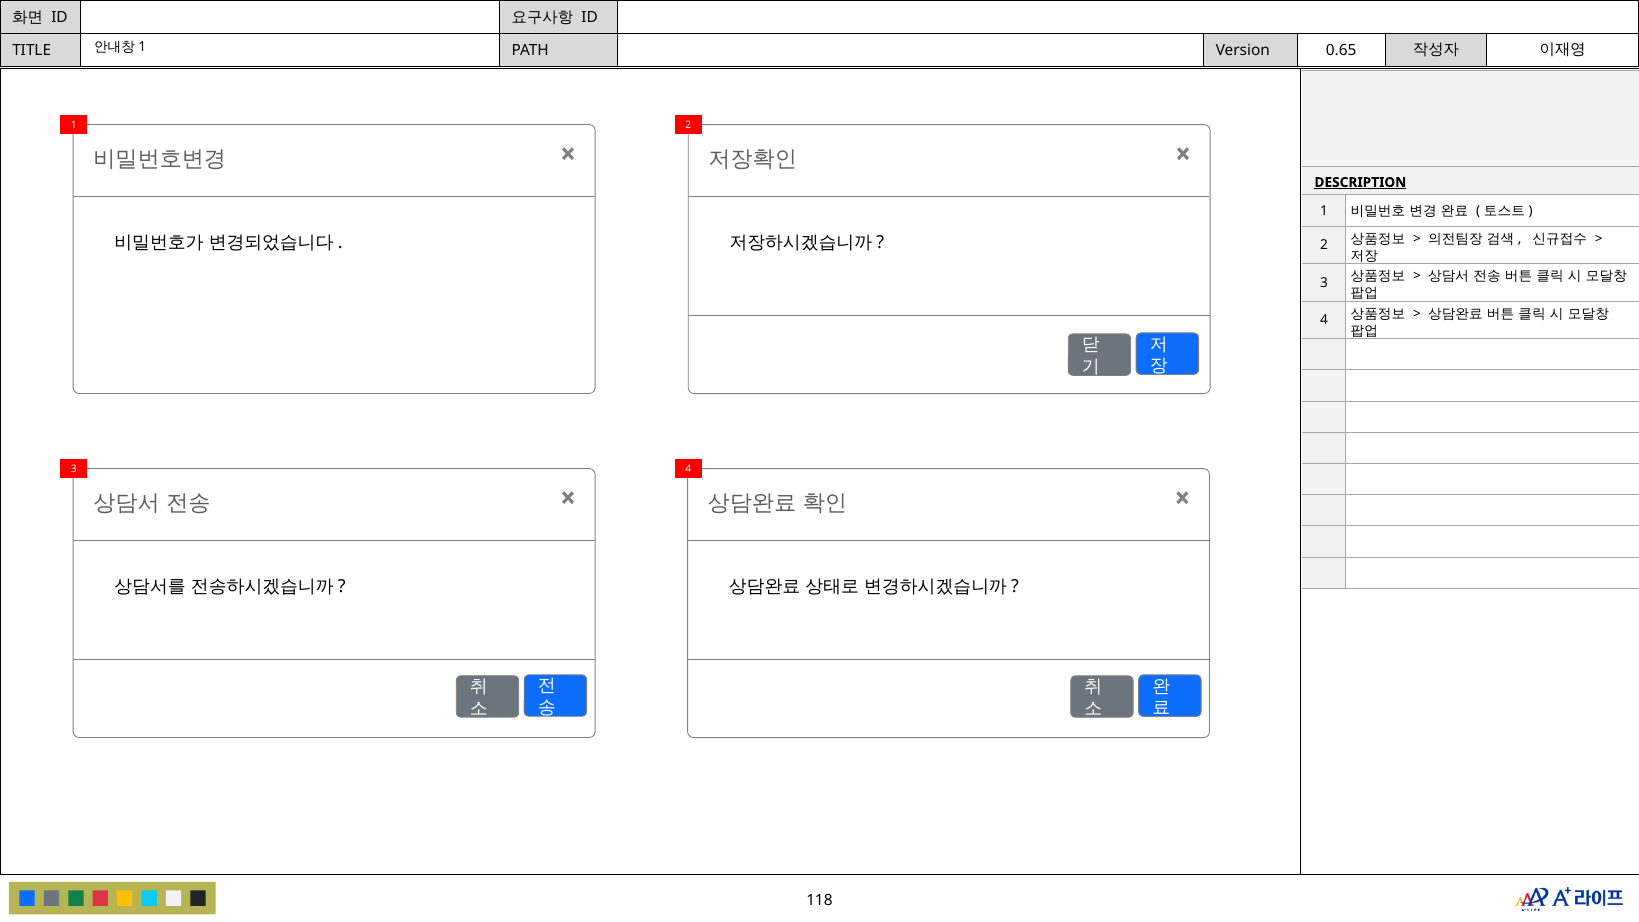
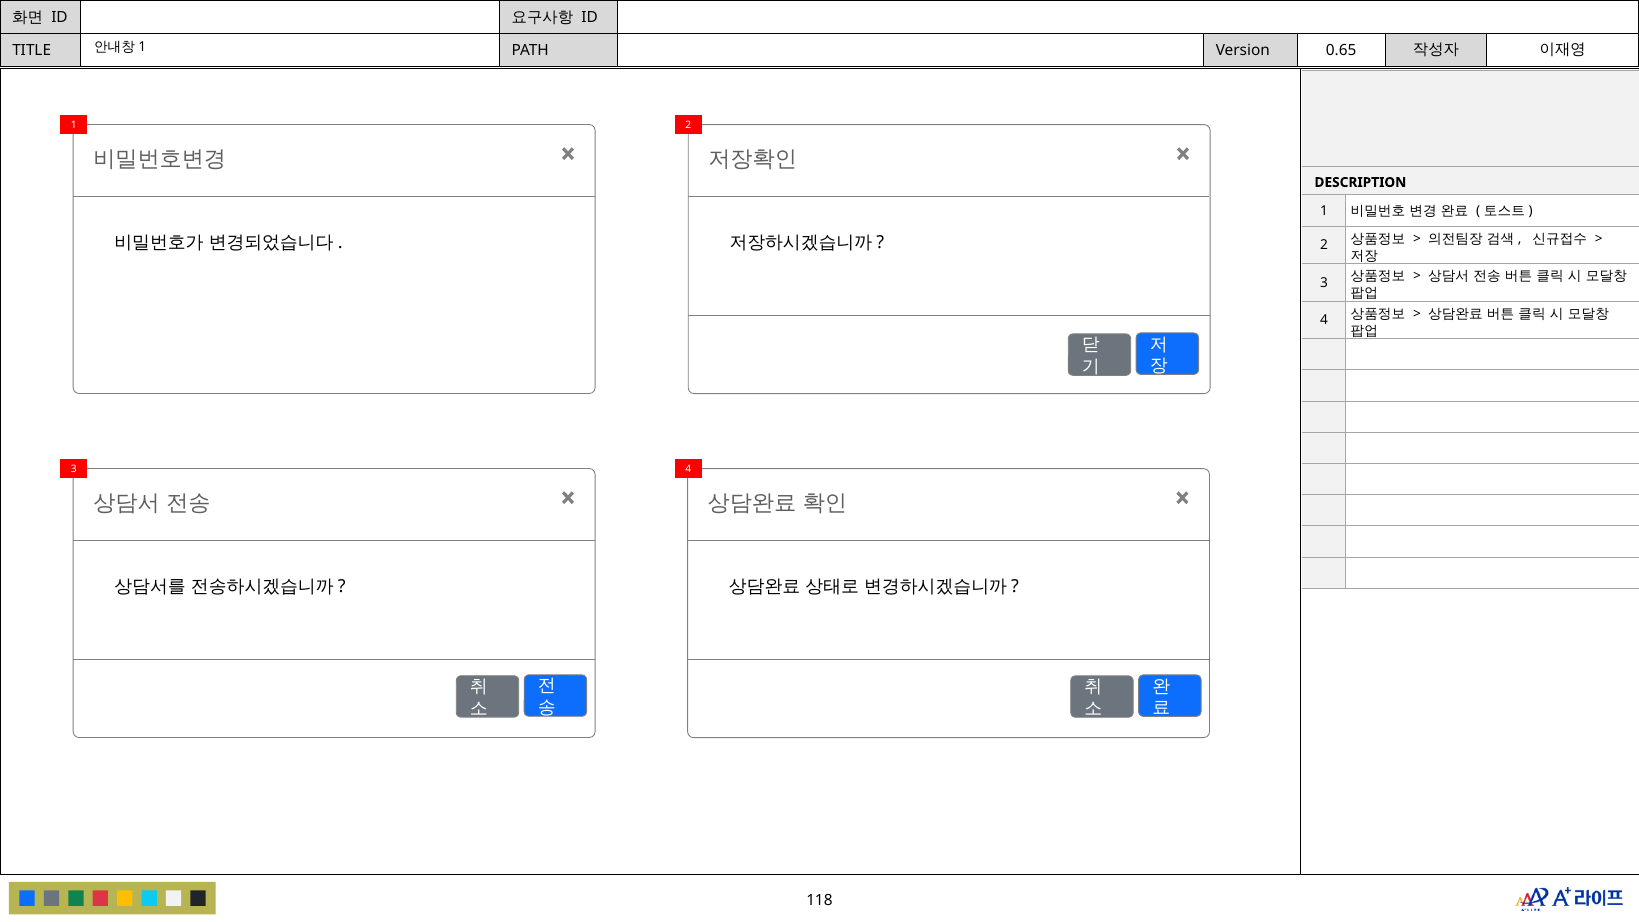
DESCRIPTION underline: present -> none
